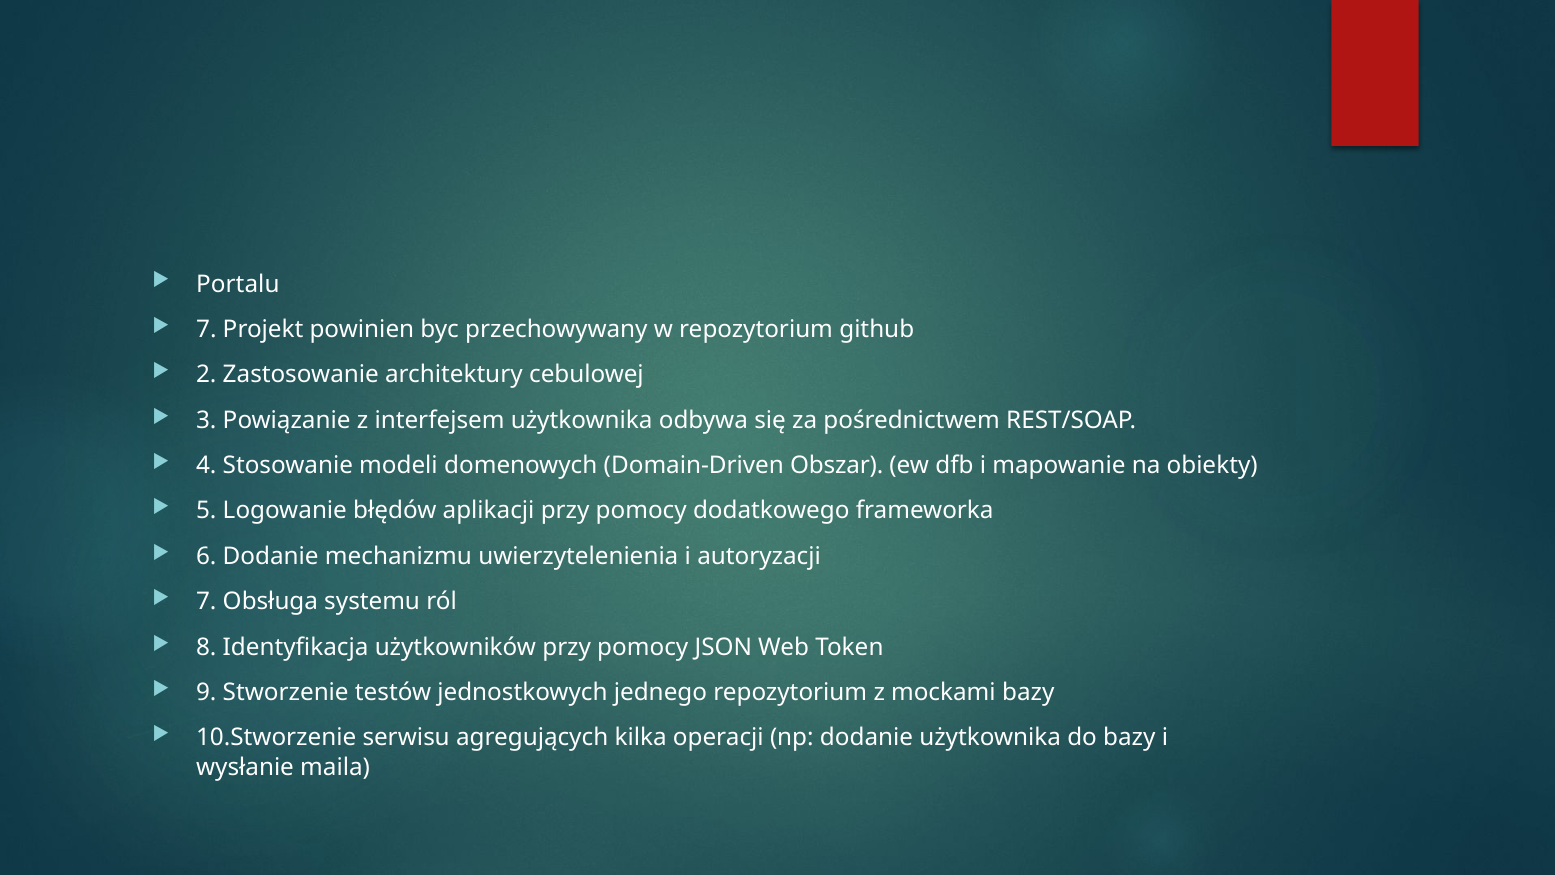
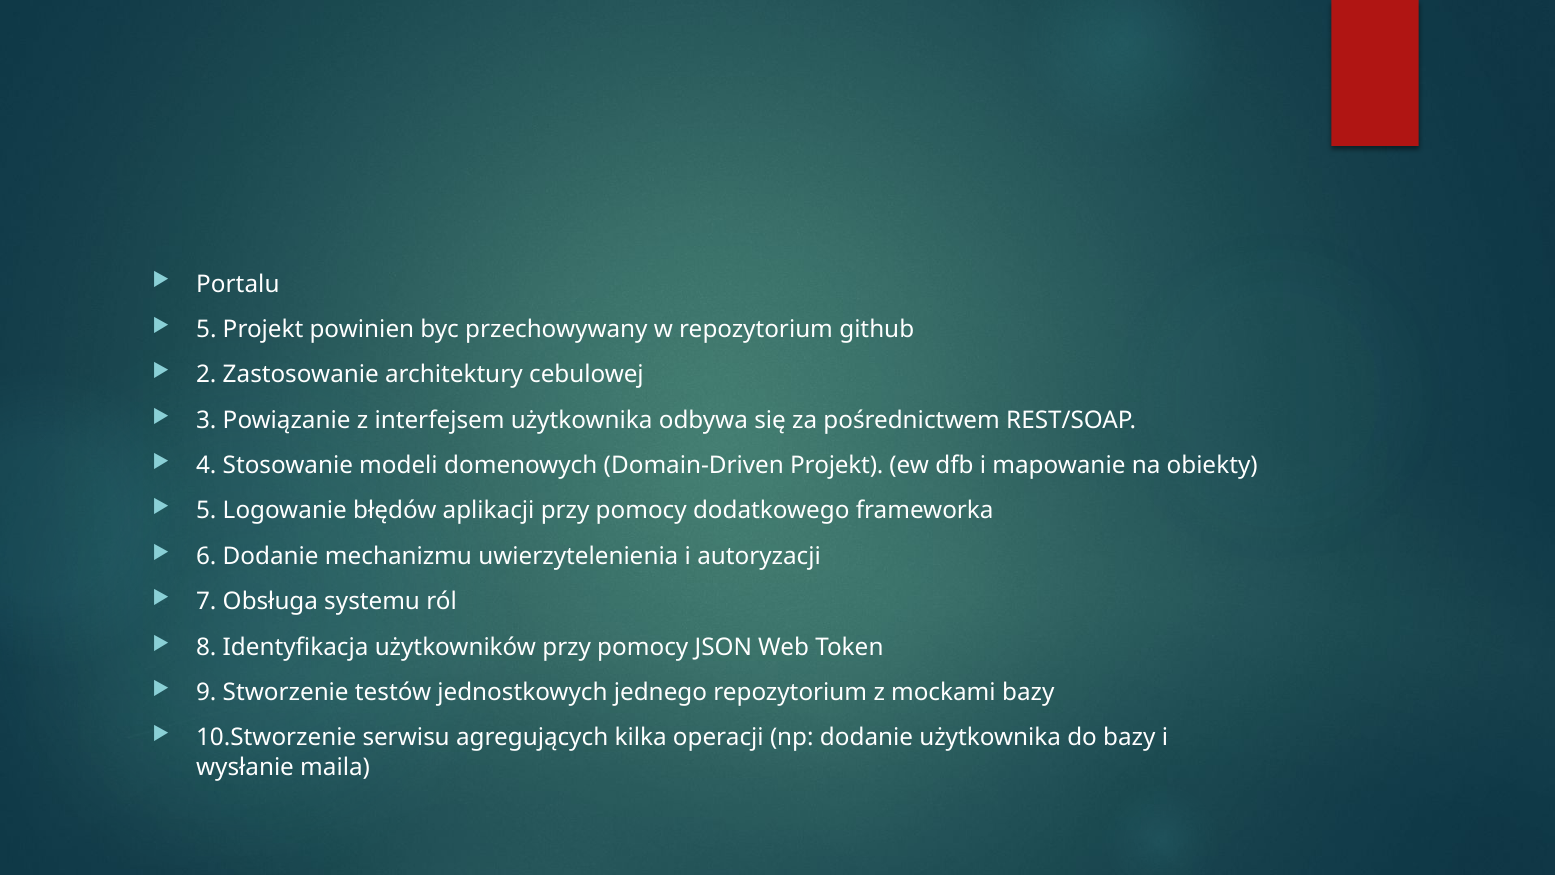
7 at (206, 329): 7 -> 5
Domain-Driven Obszar: Obszar -> Projekt
